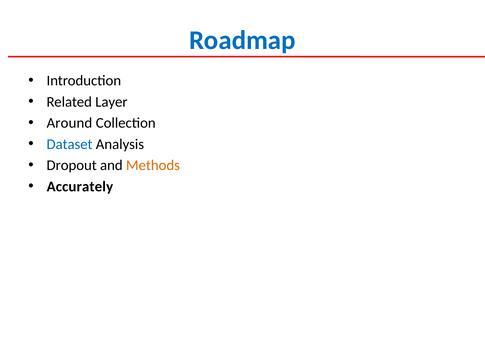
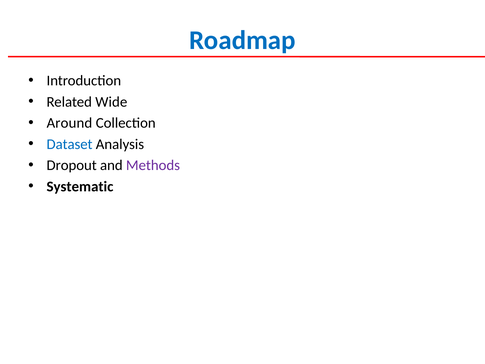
Layer: Layer -> Wide
Methods colour: orange -> purple
Accurately: Accurately -> Systematic
